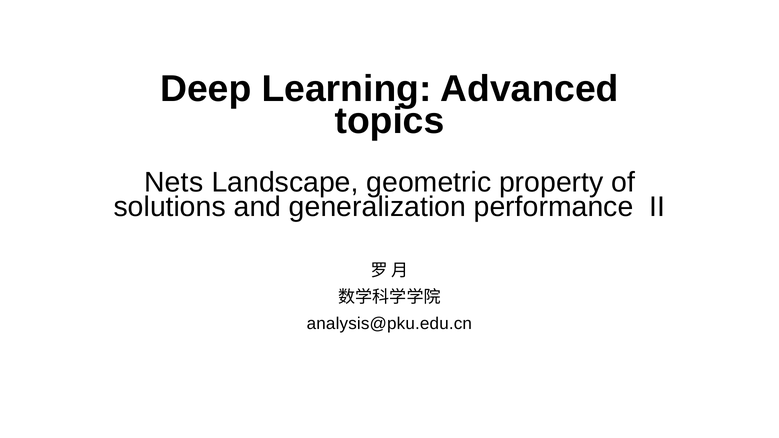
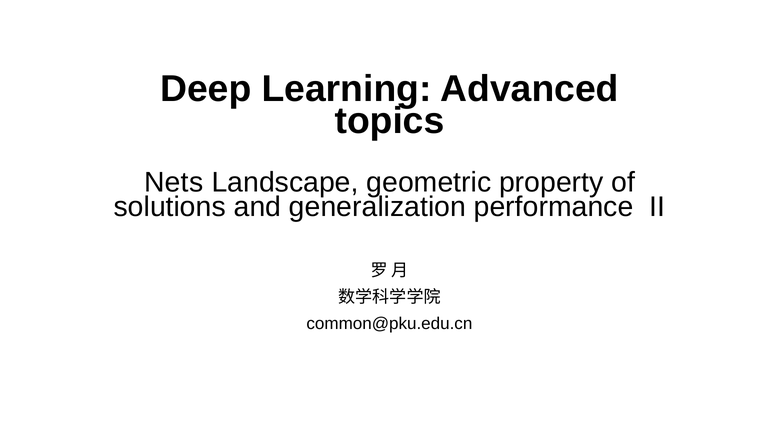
analysis@pku.edu.cn: analysis@pku.edu.cn -> common@pku.edu.cn
